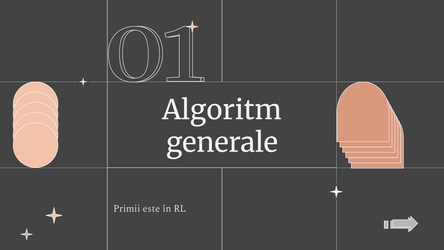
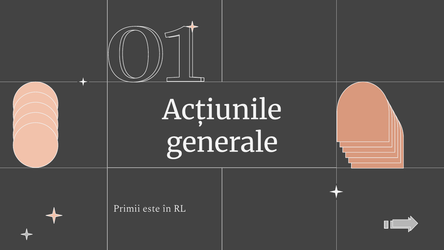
Algoritm: Algoritm -> Acțiunile
